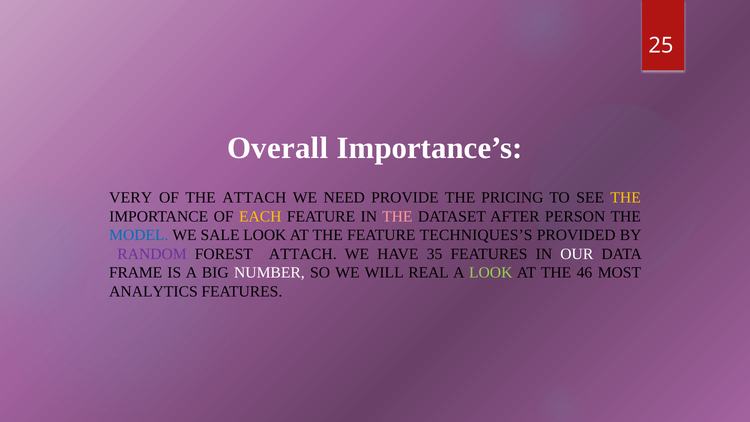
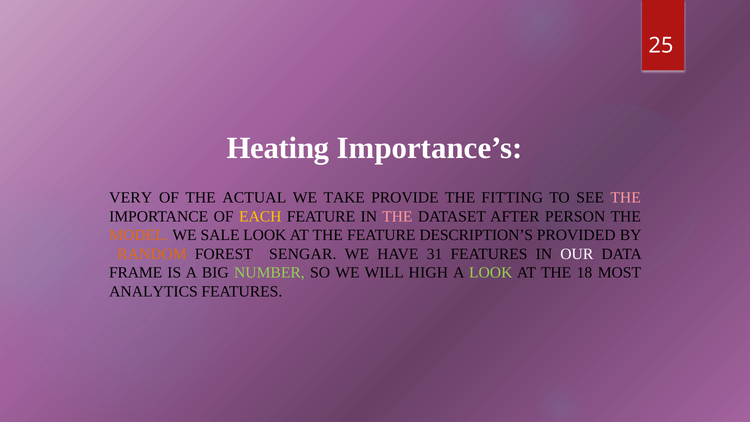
Overall: Overall -> Heating
THE ATTACH: ATTACH -> ACTUAL
NEED: NEED -> TAKE
PRICING: PRICING -> FITTING
THE at (626, 198) colour: yellow -> pink
MODEL colour: blue -> orange
TECHNIQUES’S: TECHNIQUES’S -> DESCRIPTION’S
RANDOM colour: purple -> orange
FOREST ATTACH: ATTACH -> SENGAR
35: 35 -> 31
NUMBER colour: white -> light green
REAL: REAL -> HIGH
46: 46 -> 18
